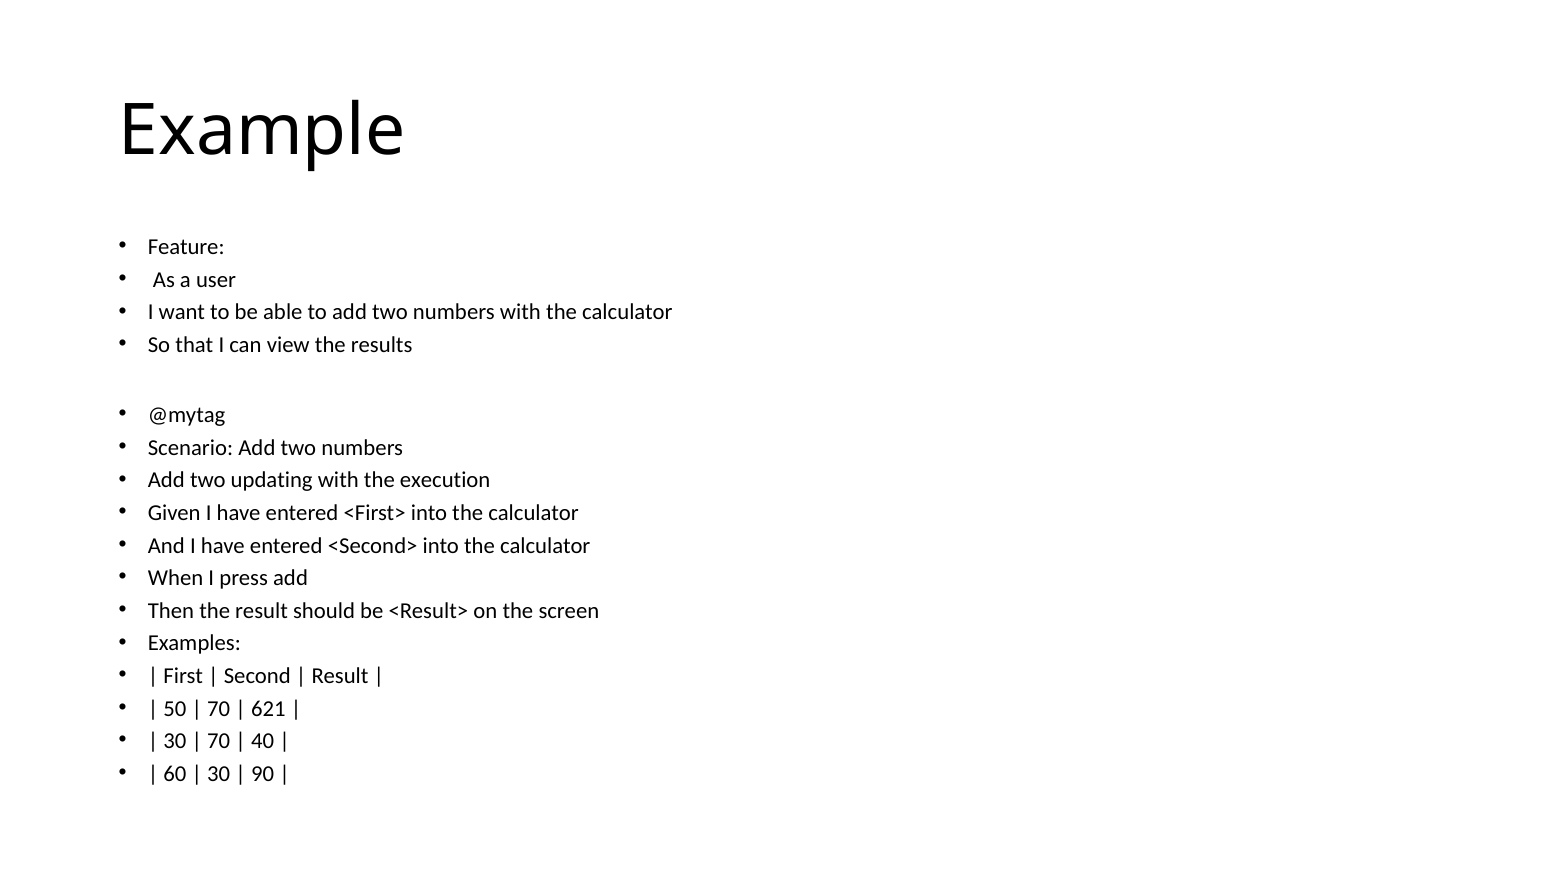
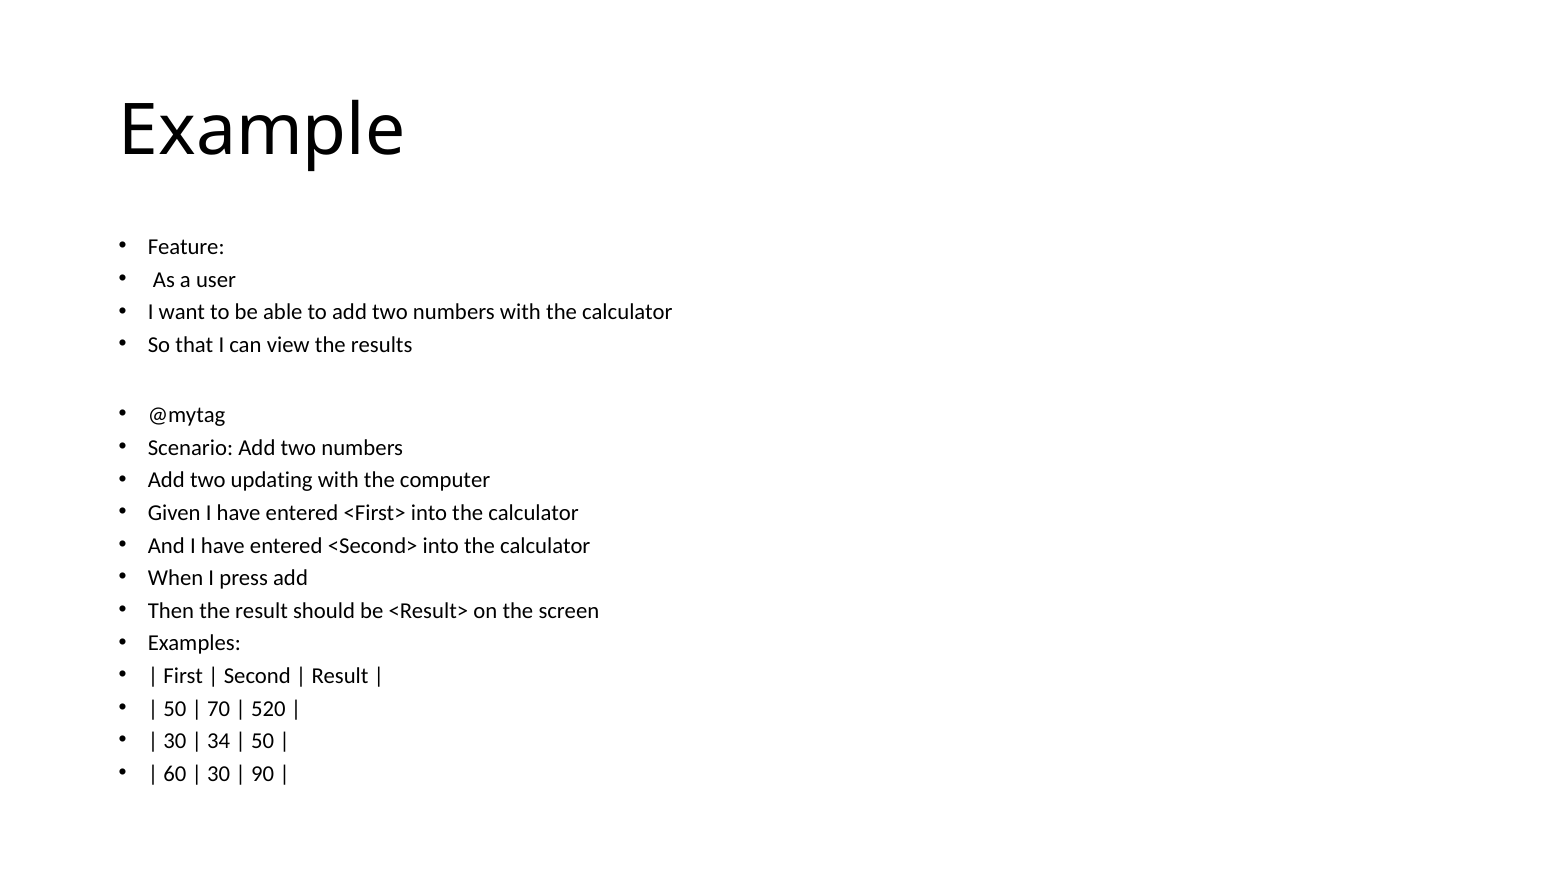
execution: execution -> computer
621: 621 -> 520
70 at (219, 741): 70 -> 34
40 at (263, 741): 40 -> 50
